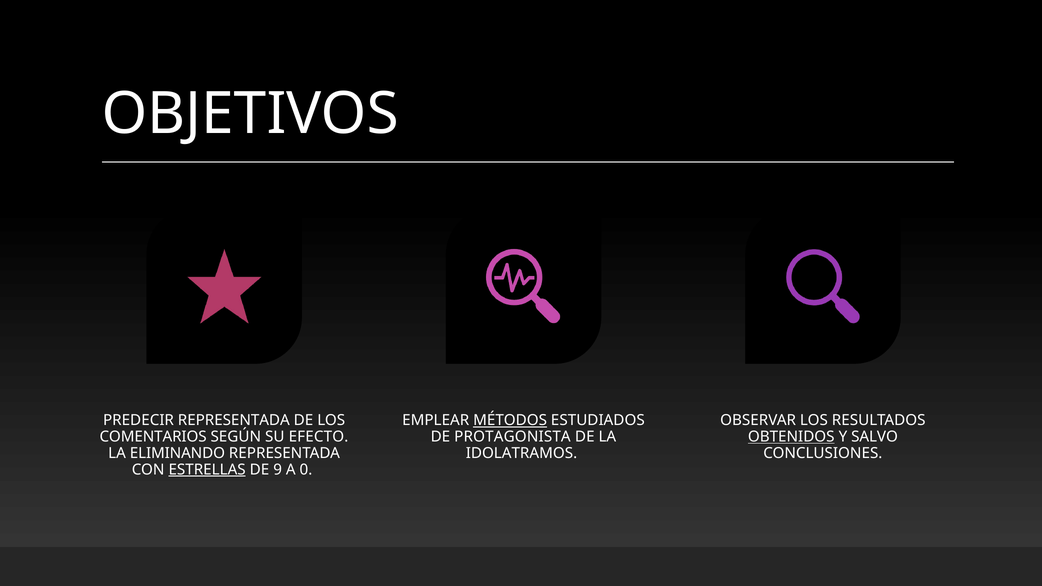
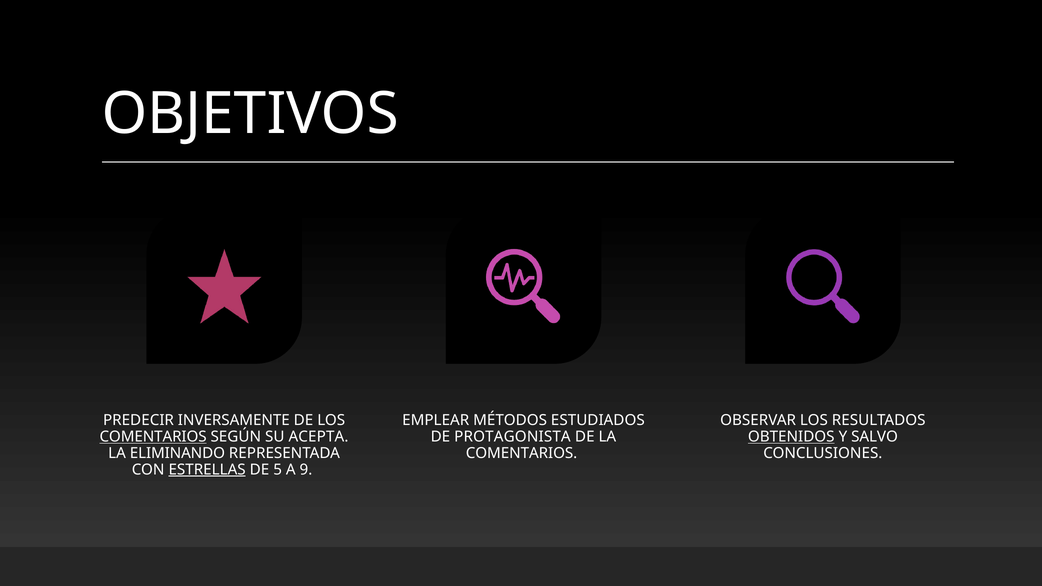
PREDECIR REPRESENTADA: REPRESENTADA -> INVERSAMENTE
MÉTODOS underline: present -> none
COMENTARIOS at (153, 437) underline: none -> present
EFECTO: EFECTO -> ACEPTA
IDOLATRAMOS at (521, 453): IDOLATRAMOS -> COMENTARIOS
9: 9 -> 5
0: 0 -> 9
